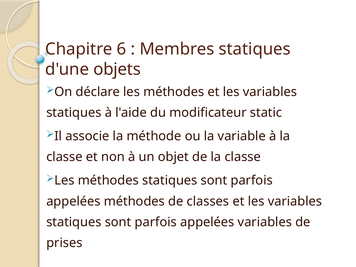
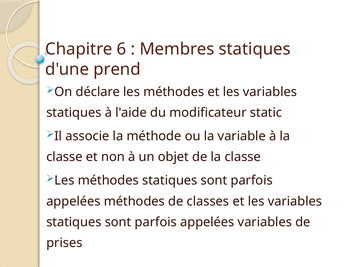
objets: objets -> prend
